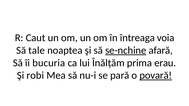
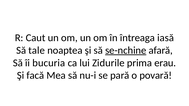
voia: voia -> iasă
Înălțăm: Înălțăm -> Zidurile
robi: robi -> facă
povară underline: present -> none
